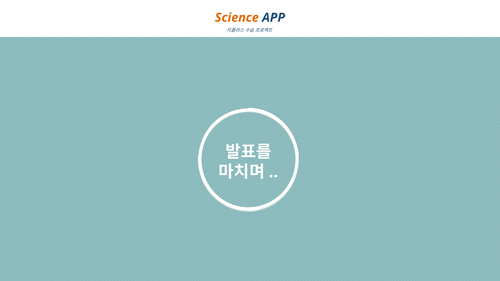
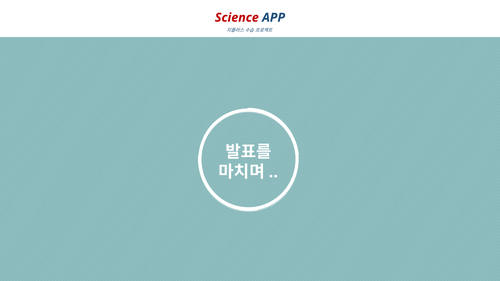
Science colour: orange -> red
